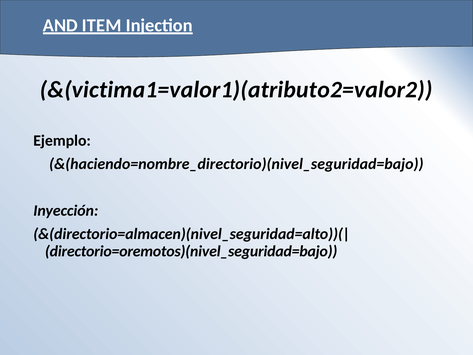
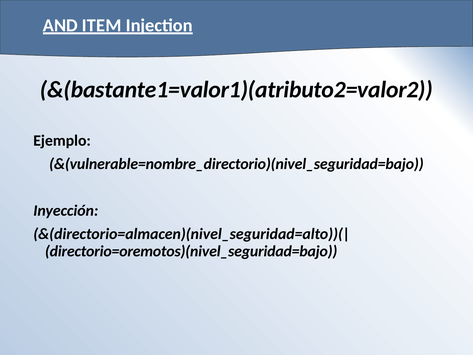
&(victima1=valor1)(atributo2=valor2: &(victima1=valor1)(atributo2=valor2 -> &(bastante1=valor1)(atributo2=valor2
&(haciendo=nombre_directorio)(nivel_seguridad=bajo: &(haciendo=nombre_directorio)(nivel_seguridad=bajo -> &(vulnerable=nombre_directorio)(nivel_seguridad=bajo
